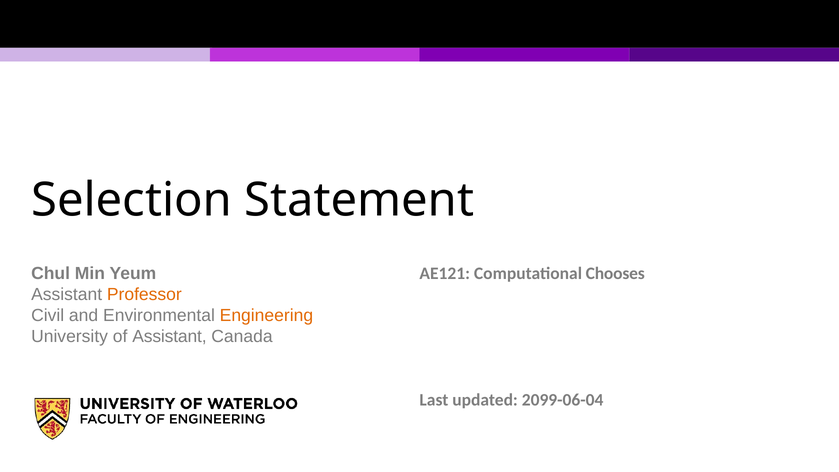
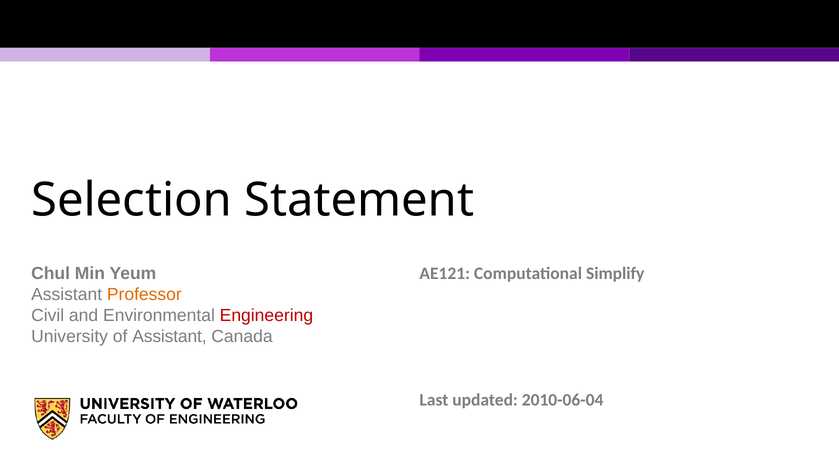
Chooses: Chooses -> Simplify
Engineering colour: orange -> red
2099-06-04: 2099-06-04 -> 2010-06-04
